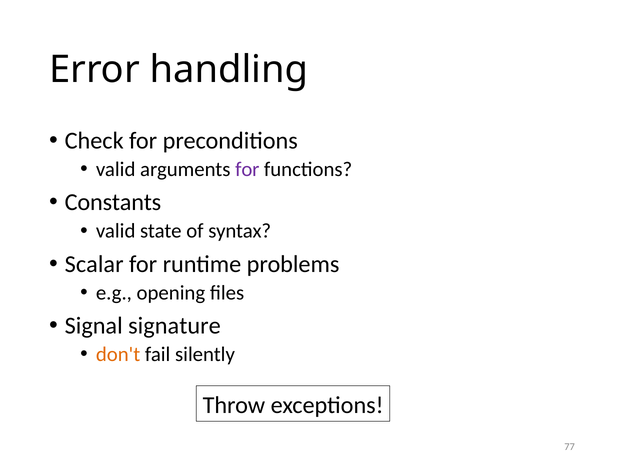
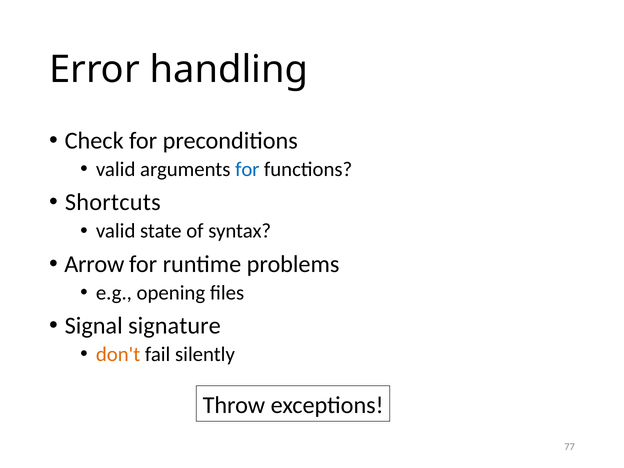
for at (247, 169) colour: purple -> blue
Constants: Constants -> Shortcuts
Scalar: Scalar -> Arrow
